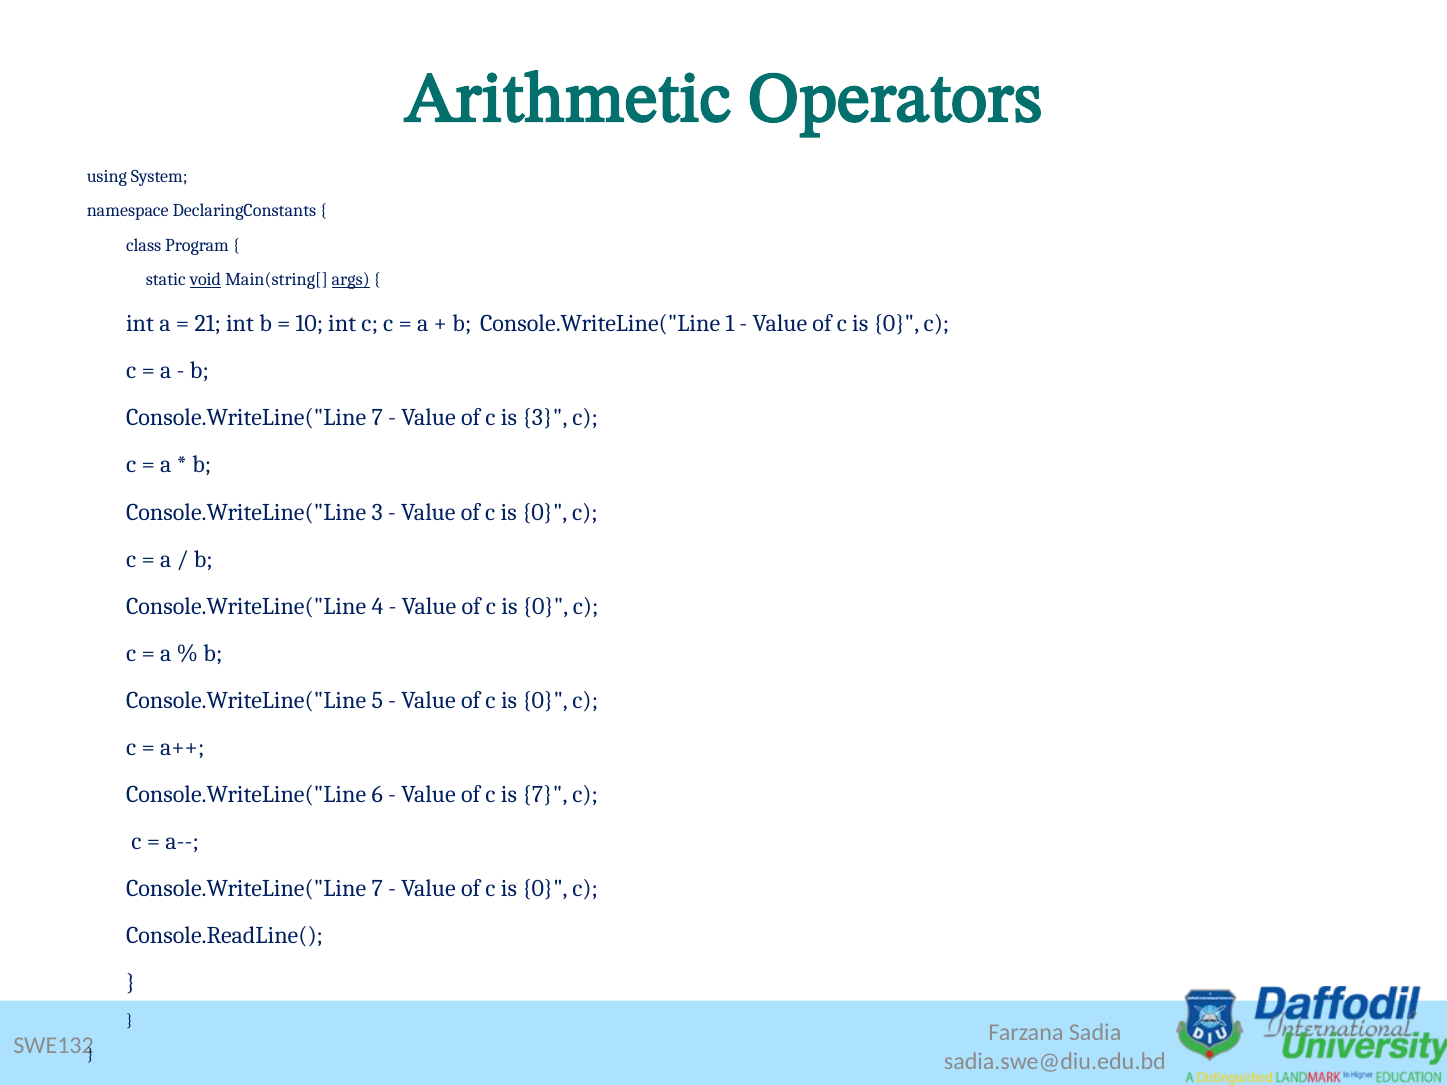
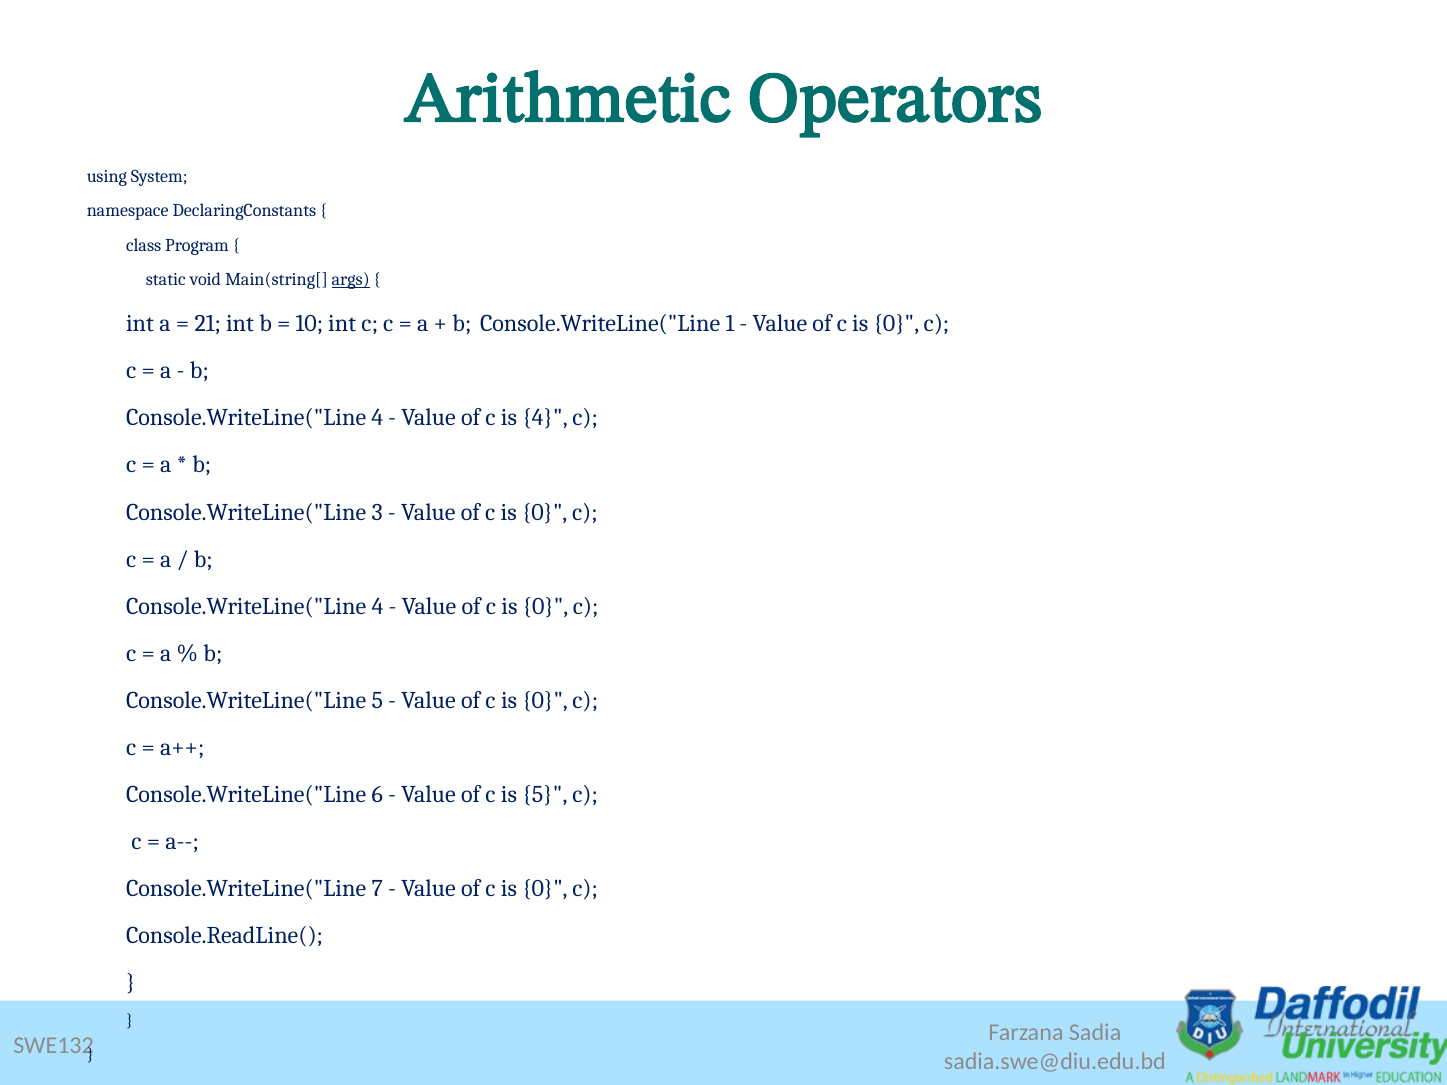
void underline: present -> none
7 at (377, 418): 7 -> 4
is 3: 3 -> 4
is 7: 7 -> 5
